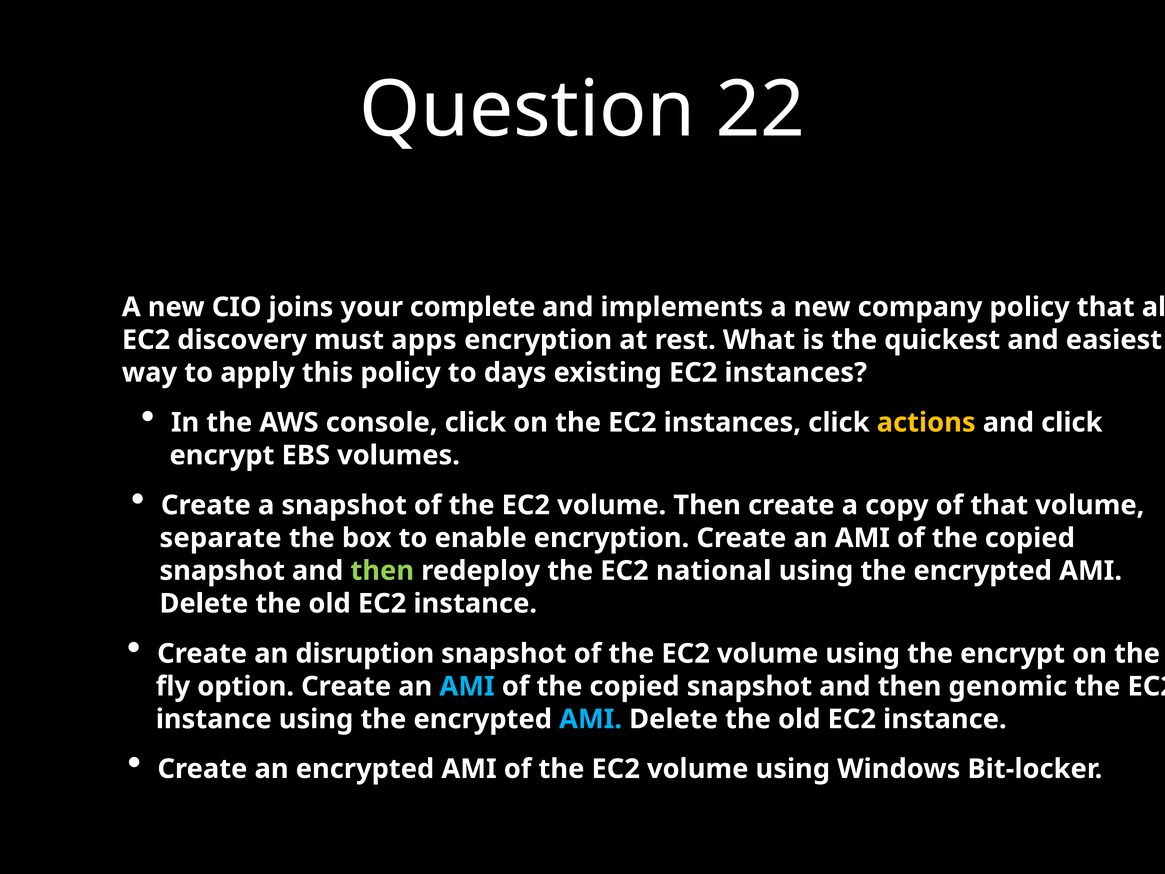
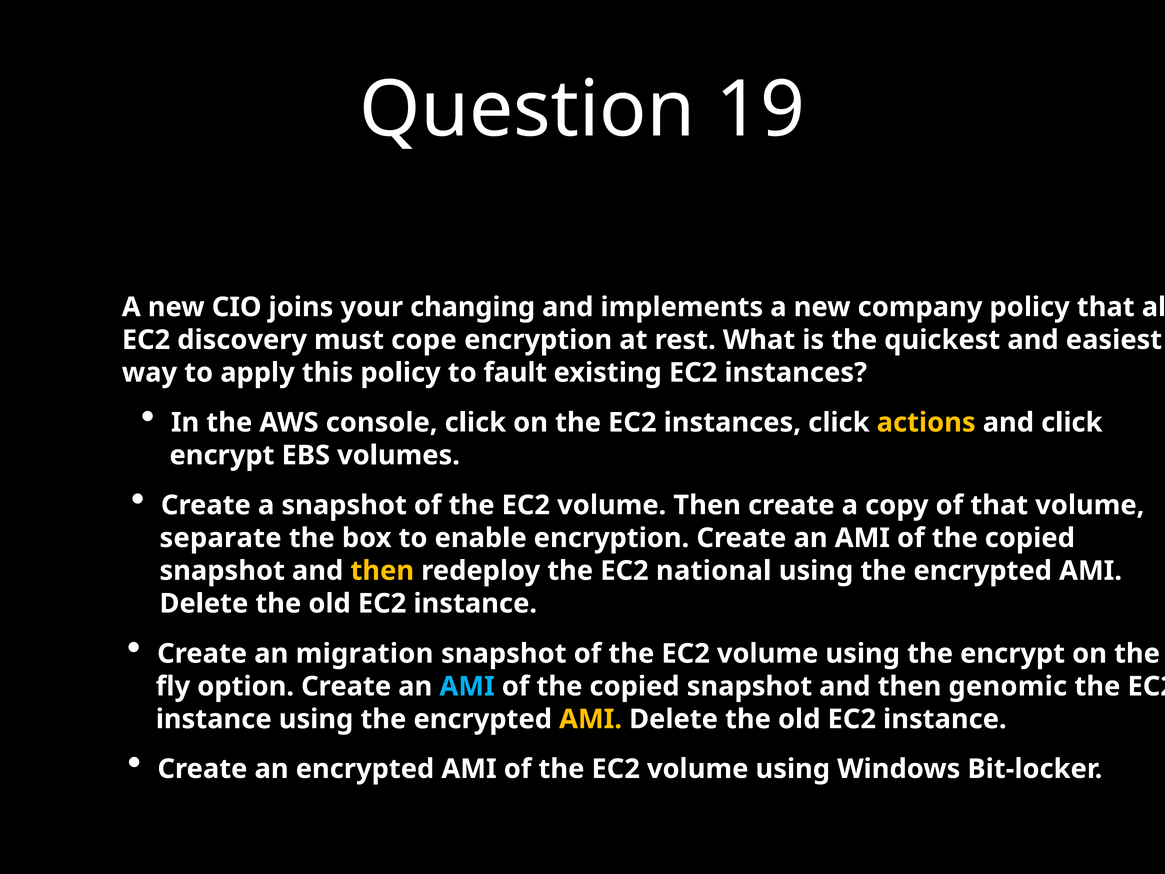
22: 22 -> 19
complete: complete -> changing
apps: apps -> cope
days: days -> fault
then at (382, 571) colour: light green -> yellow
disruption: disruption -> migration
AMI at (591, 719) colour: light blue -> yellow
